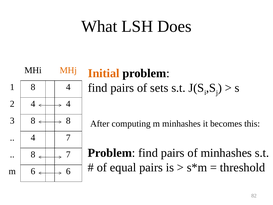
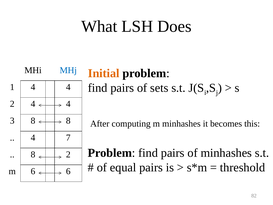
MHj colour: orange -> blue
1 8: 8 -> 4
8 7: 7 -> 2
